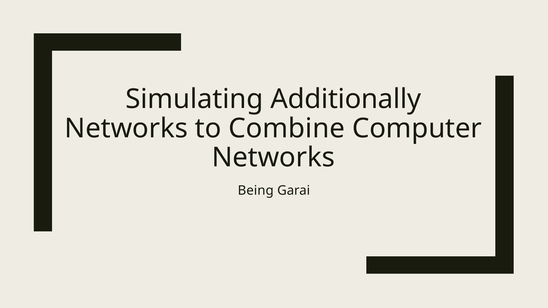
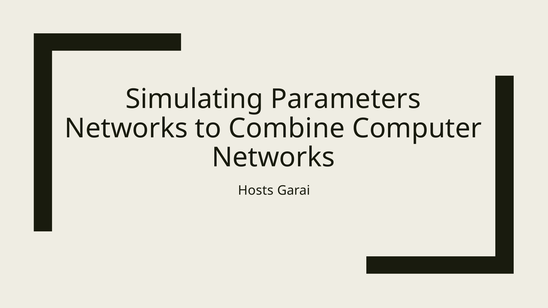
Additionally: Additionally -> Parameters
Being: Being -> Hosts
